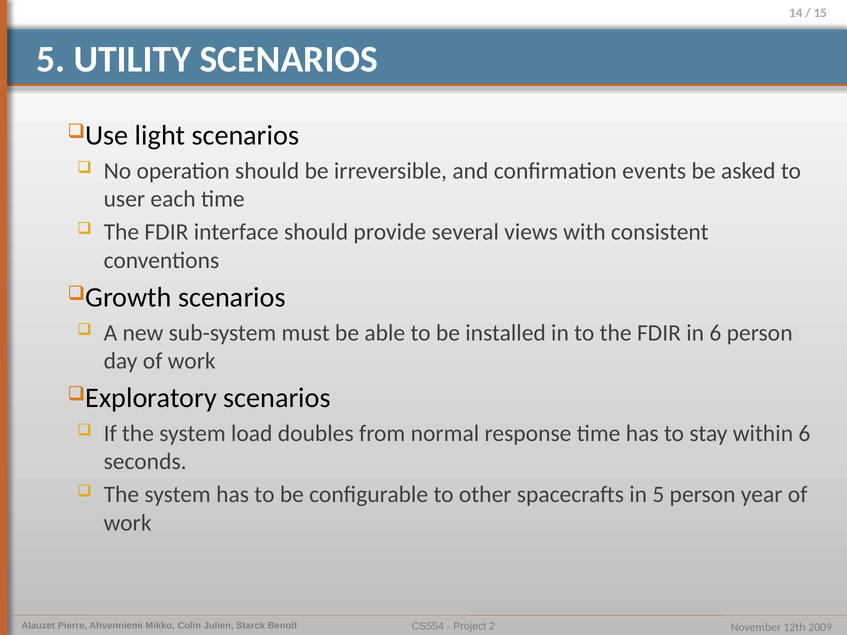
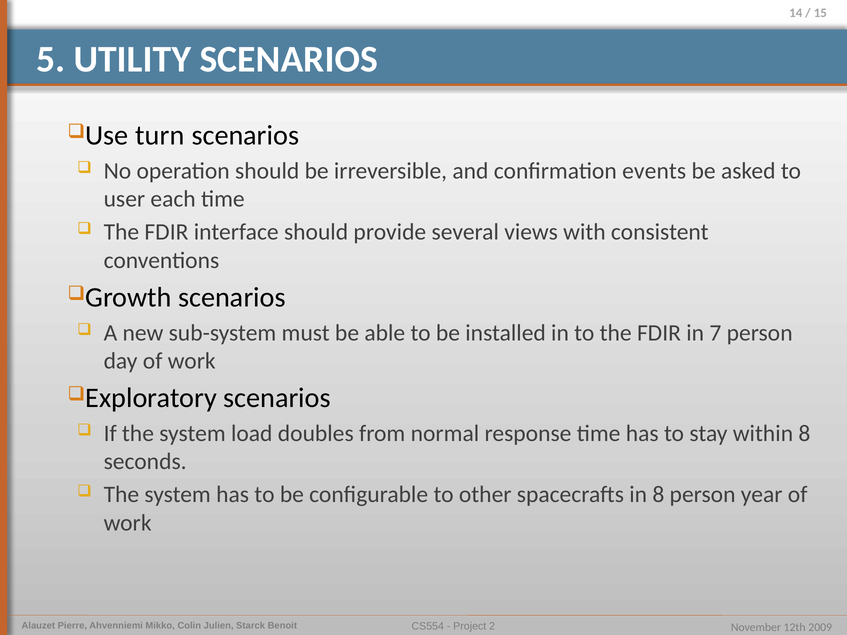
light: light -> turn
in 6: 6 -> 7
within 6: 6 -> 8
in 5: 5 -> 8
